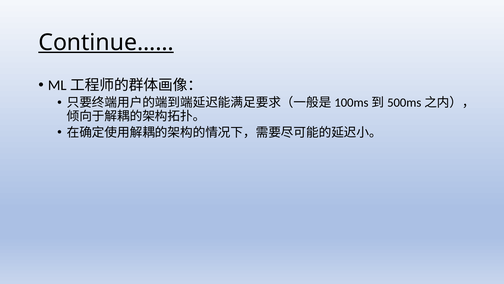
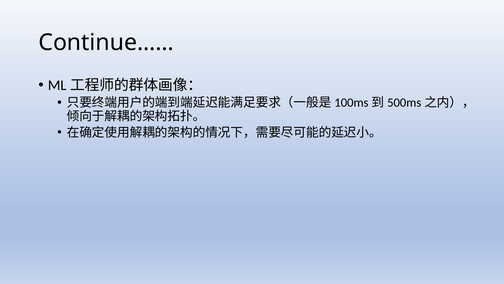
Continue…… underline: present -> none
